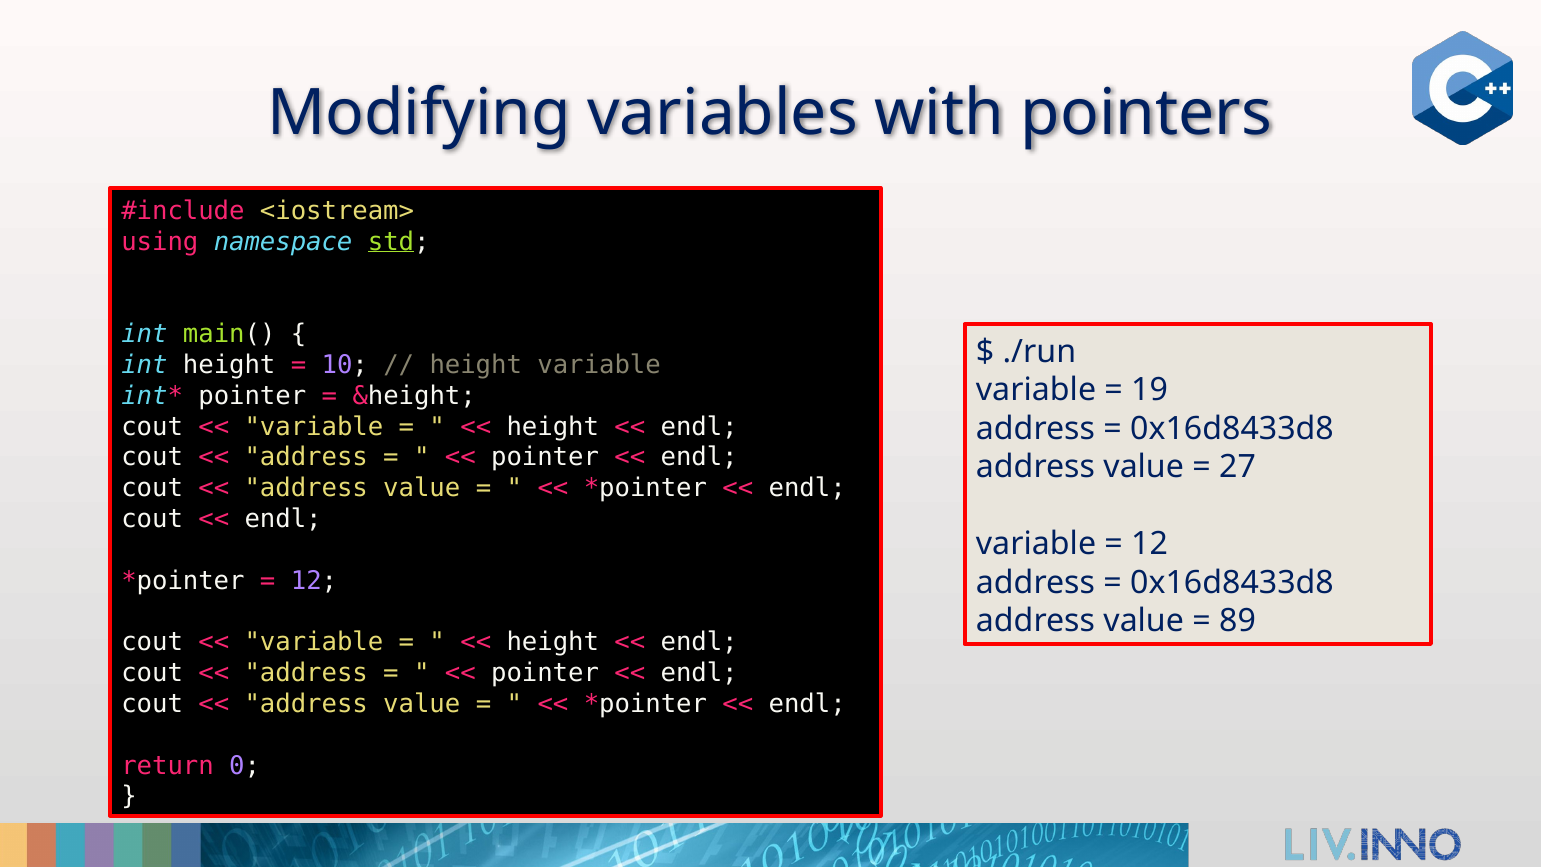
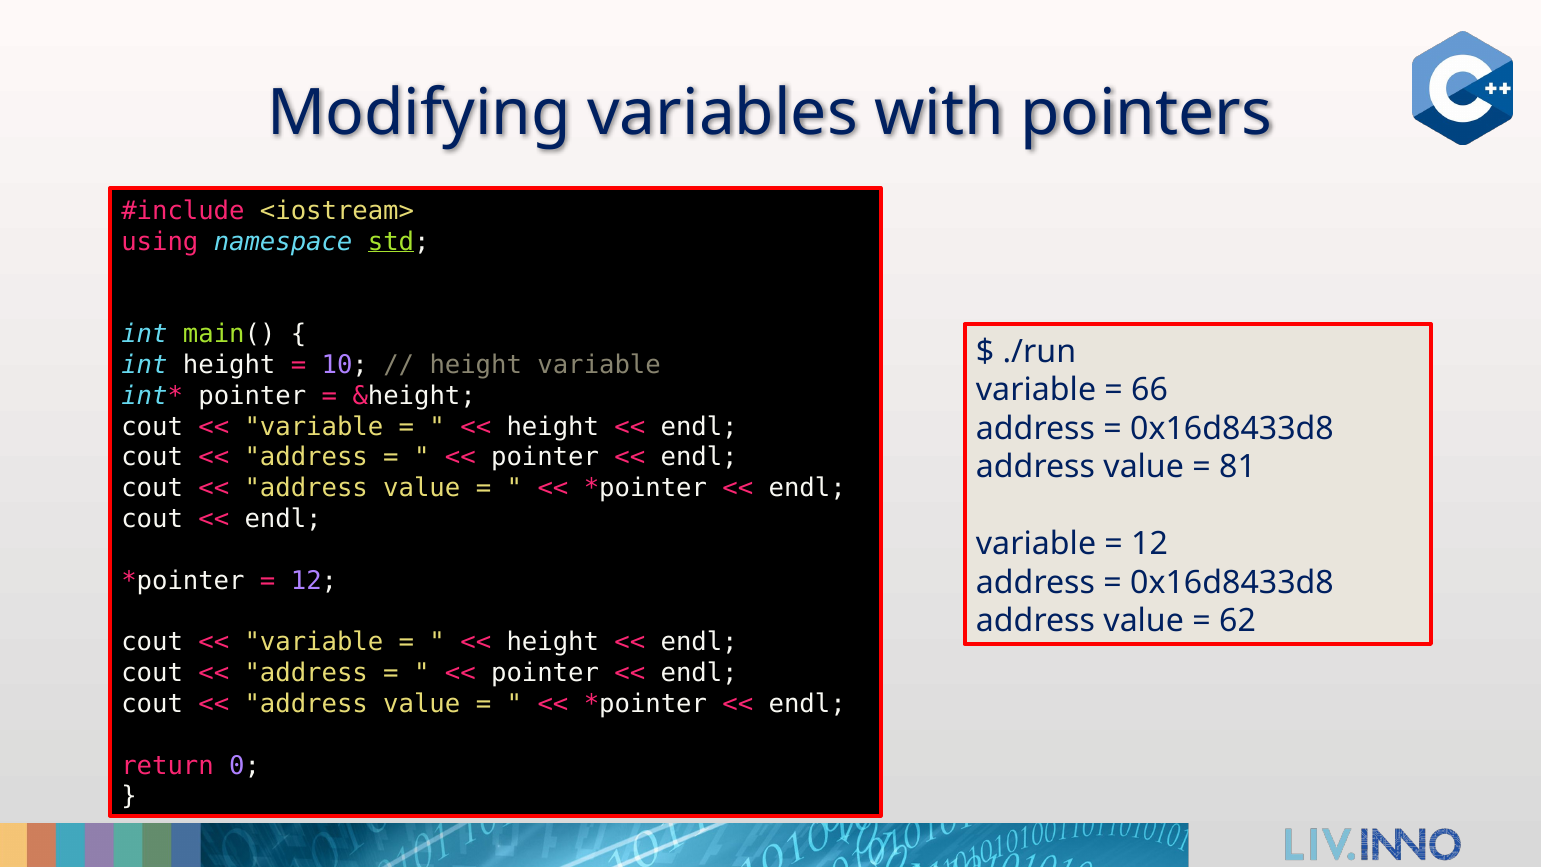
19: 19 -> 66
27: 27 -> 81
89: 89 -> 62
